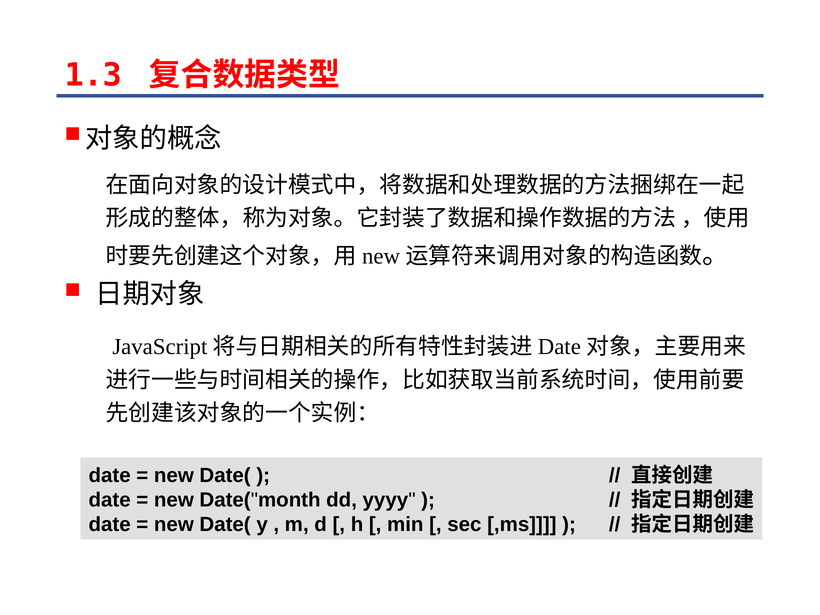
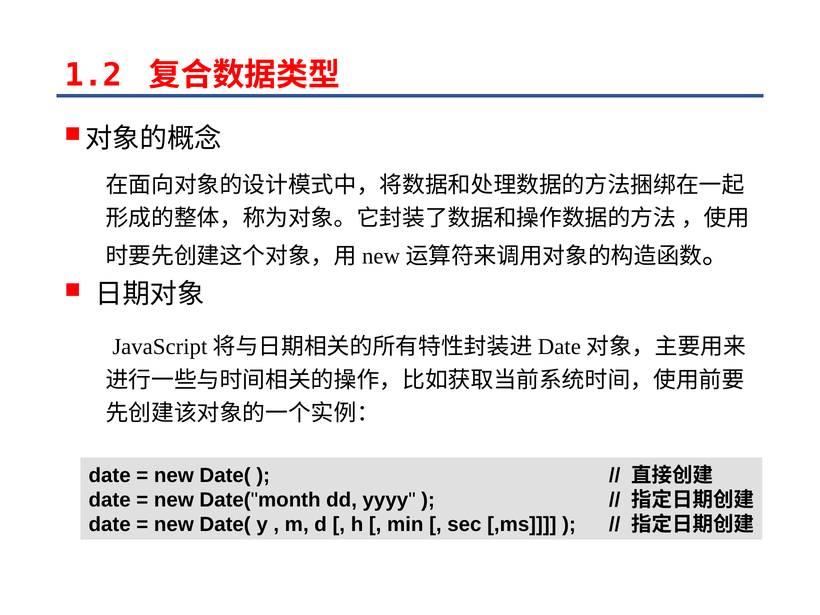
1.3: 1.3 -> 1.2
